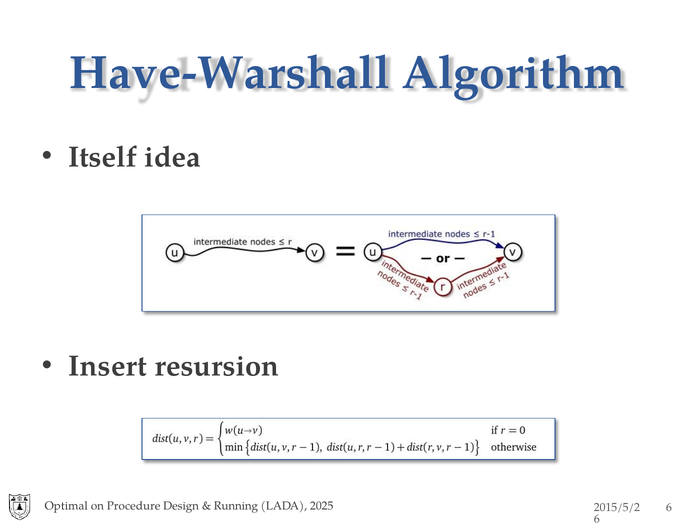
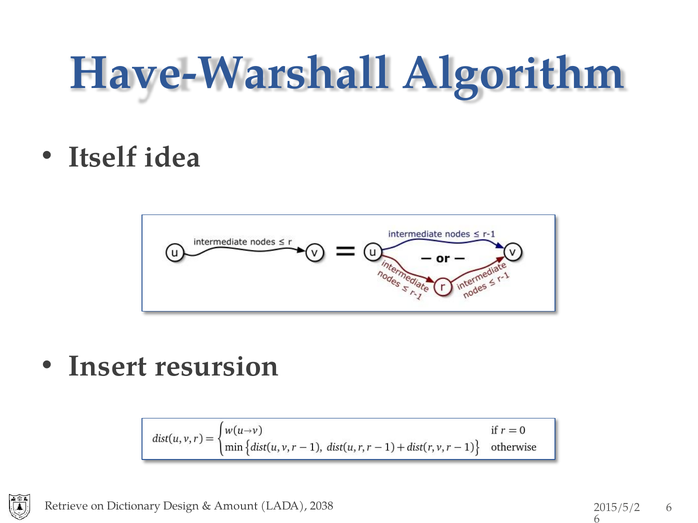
Optimal: Optimal -> Retrieve
Procedure: Procedure -> Dictionary
Running: Running -> Amount
2025: 2025 -> 2038
